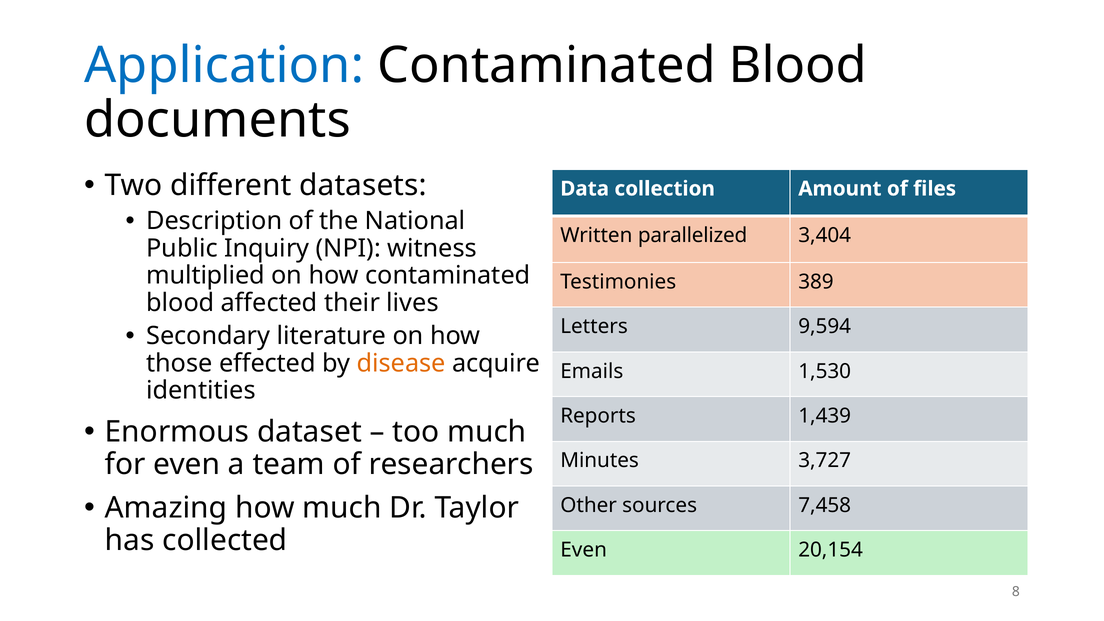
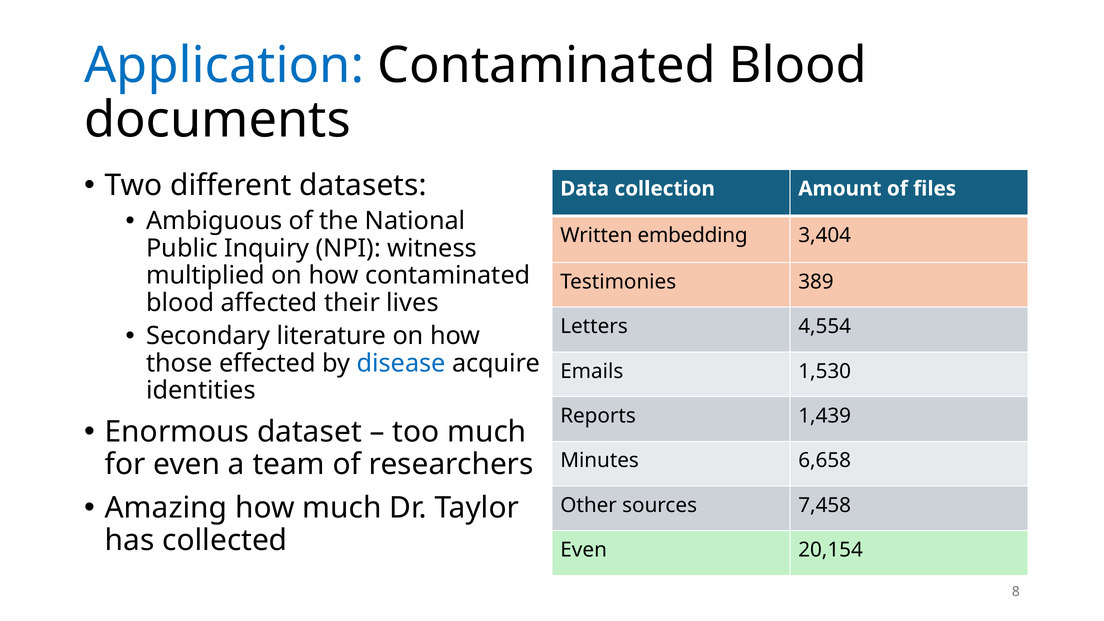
Description: Description -> Ambiguous
parallelized: parallelized -> embedding
9,594: 9,594 -> 4,554
disease colour: orange -> blue
3,727: 3,727 -> 6,658
